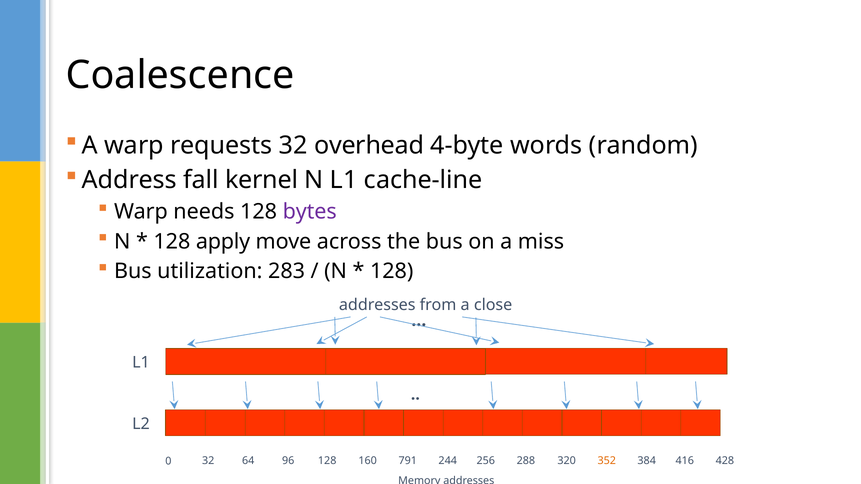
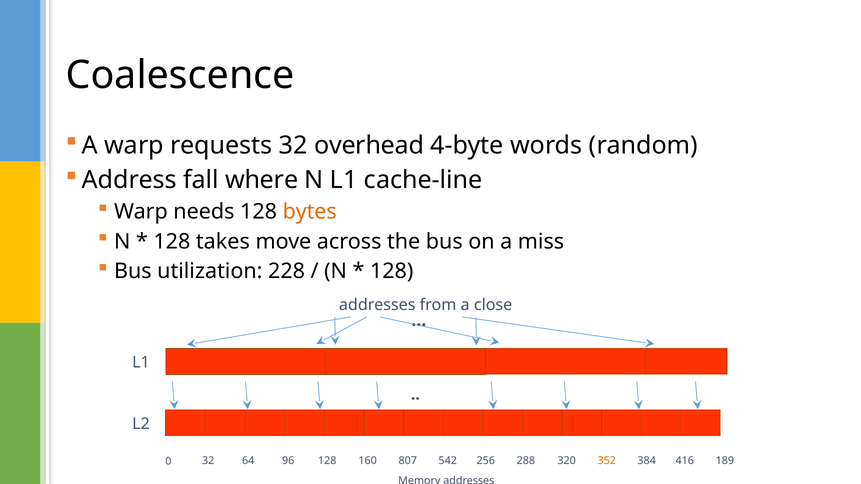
kernel: kernel -> where
bytes colour: purple -> orange
apply: apply -> takes
283: 283 -> 228
791: 791 -> 807
244: 244 -> 542
428: 428 -> 189
